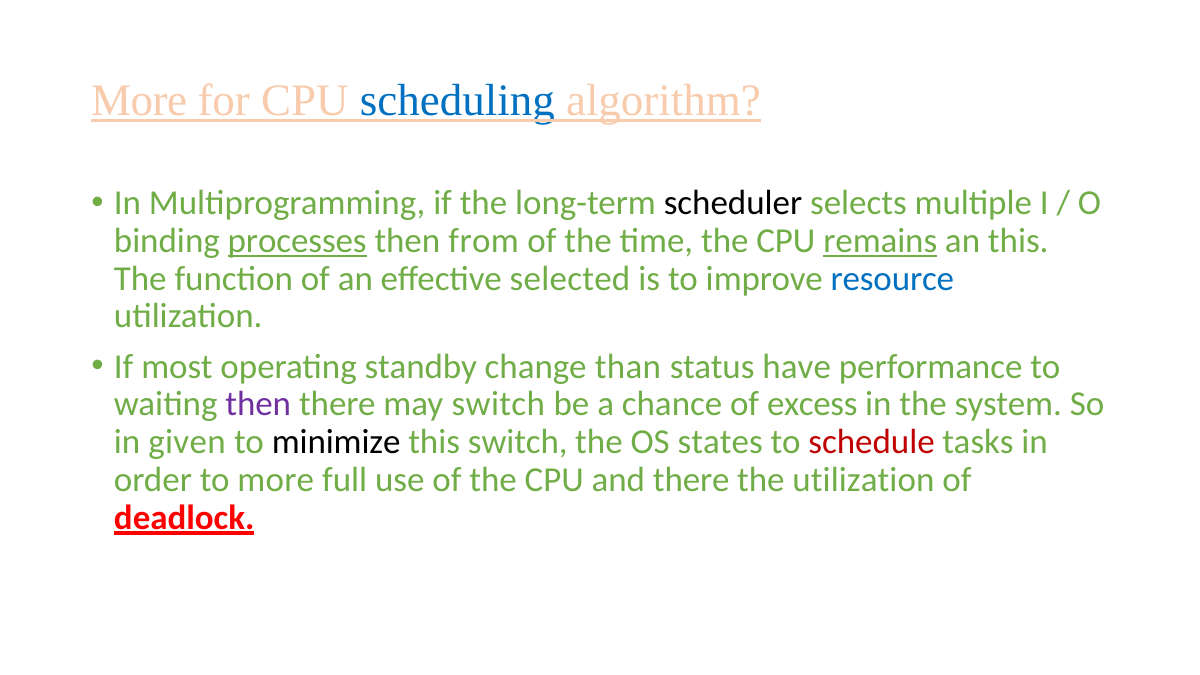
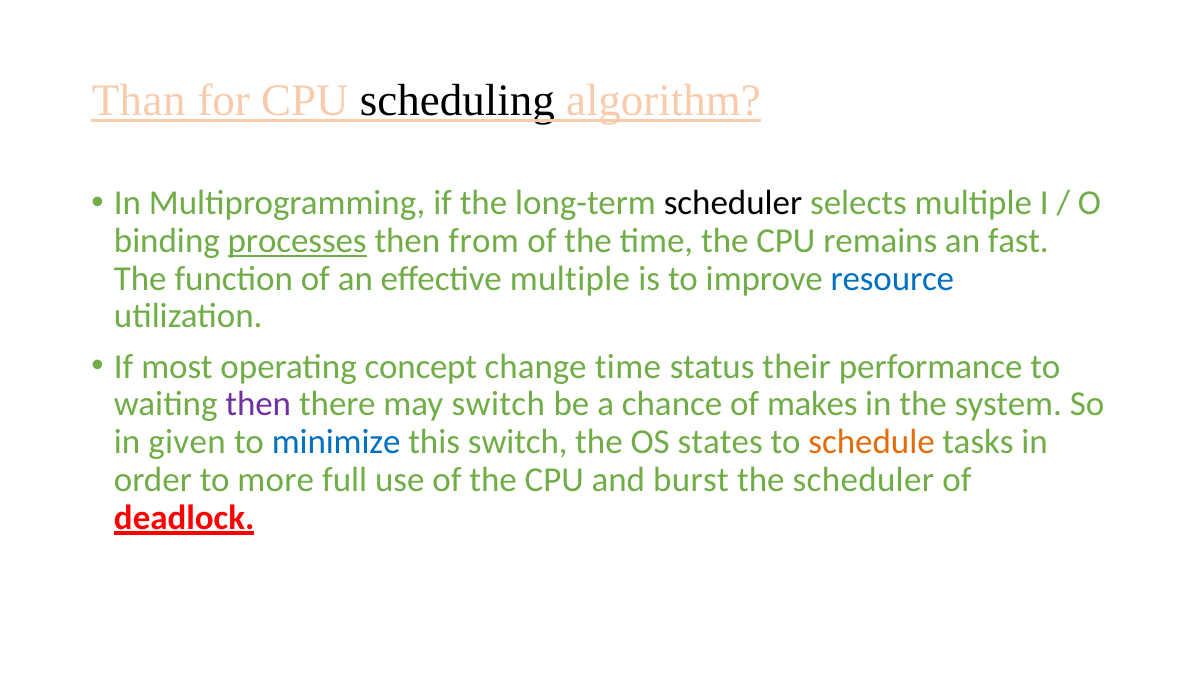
More at (139, 101): More -> Than
scheduling colour: blue -> black
remains underline: present -> none
an this: this -> fast
effective selected: selected -> multiple
standby: standby -> concept
change than: than -> time
have: have -> their
excess: excess -> makes
minimize colour: black -> blue
schedule colour: red -> orange
and there: there -> burst
the utilization: utilization -> scheduler
